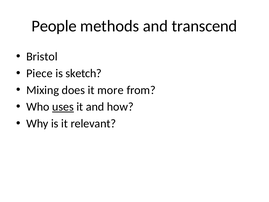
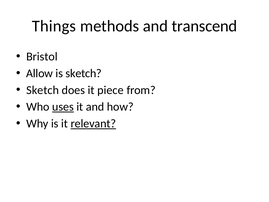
People: People -> Things
Piece: Piece -> Allow
Mixing at (43, 90): Mixing -> Sketch
more: more -> piece
relevant underline: none -> present
